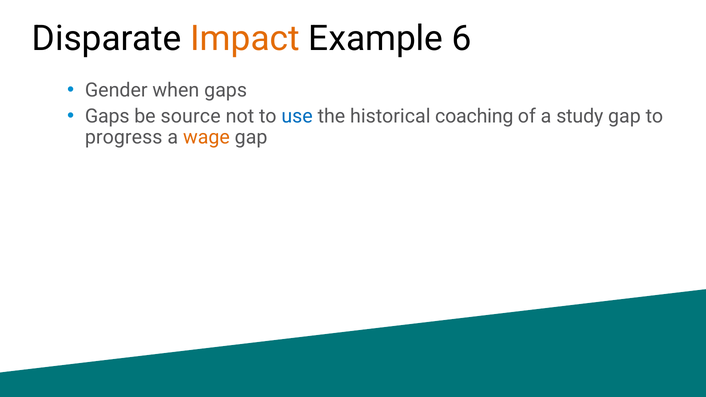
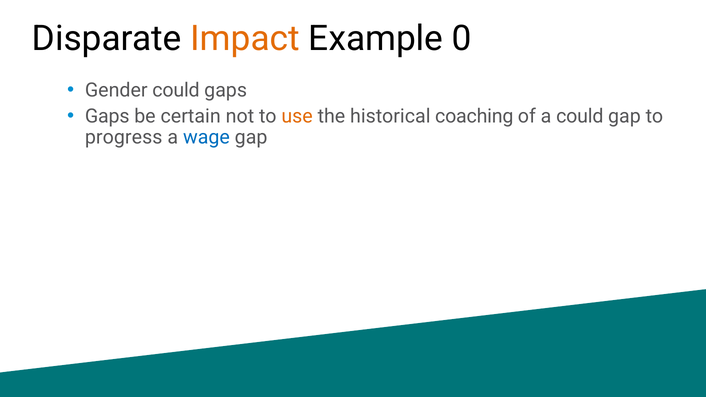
6: 6 -> 0
Gender when: when -> could
source: source -> certain
use colour: blue -> orange
a study: study -> could
wage colour: orange -> blue
